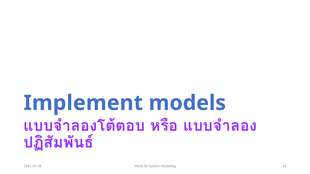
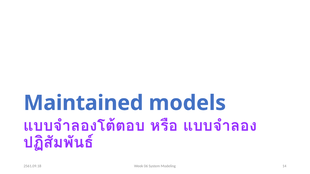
Implement: Implement -> Maintained
